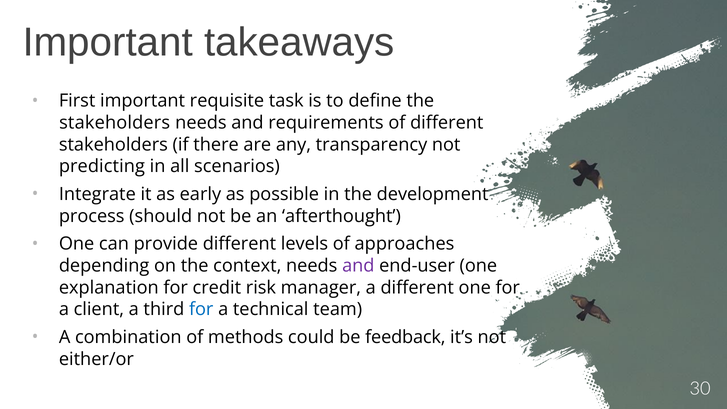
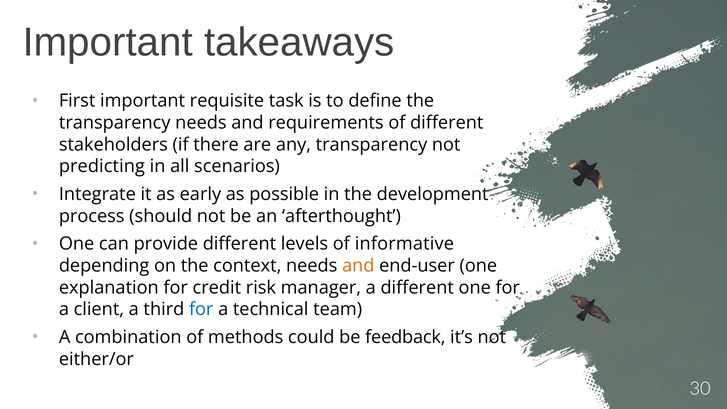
stakeholders at (115, 123): stakeholders -> transparency
approaches: approaches -> informative
and at (358, 266) colour: purple -> orange
